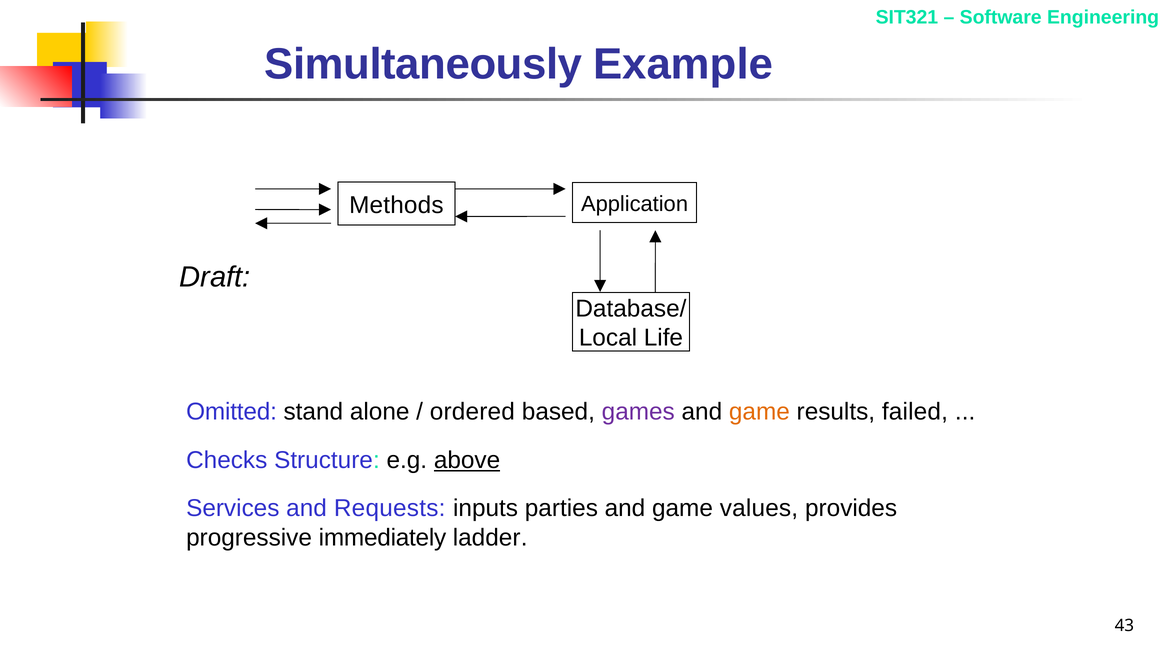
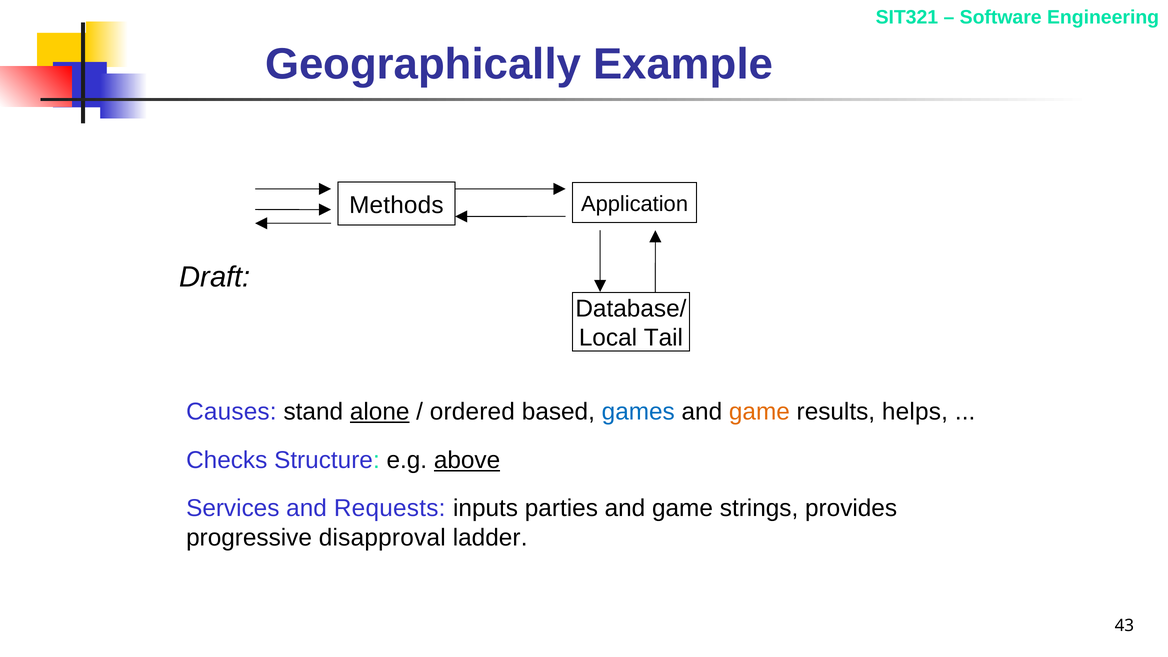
Simultaneously: Simultaneously -> Geographically
Life: Life -> Tail
Omitted: Omitted -> Causes
alone underline: none -> present
games colour: purple -> blue
failed: failed -> helps
values: values -> strings
immediately: immediately -> disapproval
